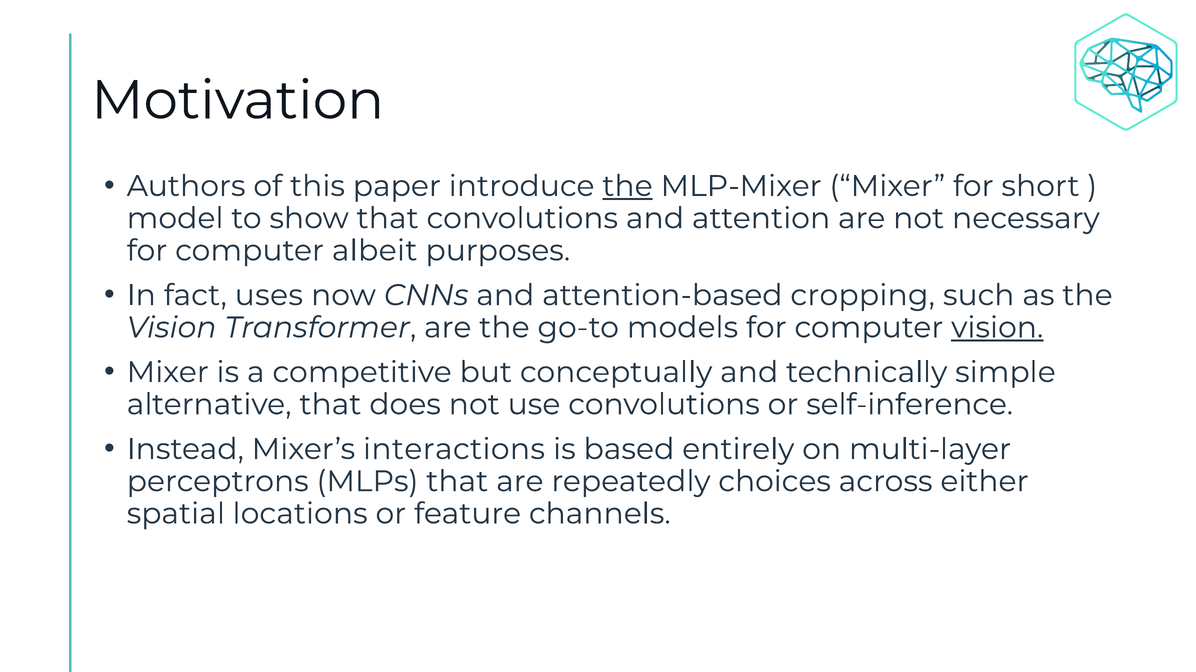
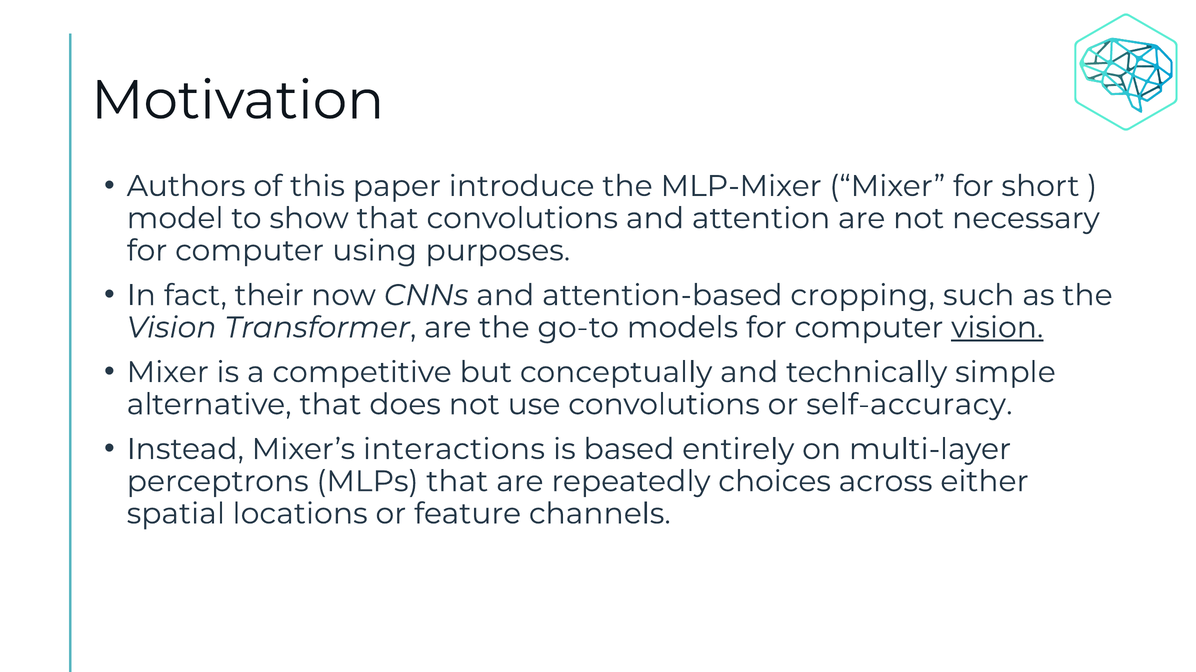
the at (627, 186) underline: present -> none
albeit: albeit -> using
uses: uses -> their
self-inference: self-inference -> self-accuracy
